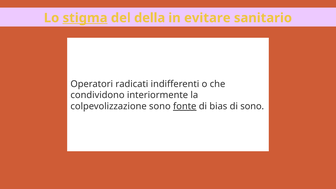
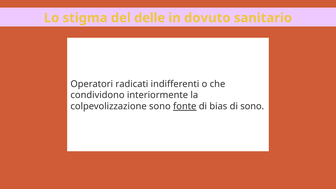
stigma underline: present -> none
della: della -> delle
evitare: evitare -> dovuto
